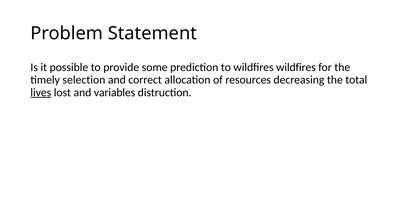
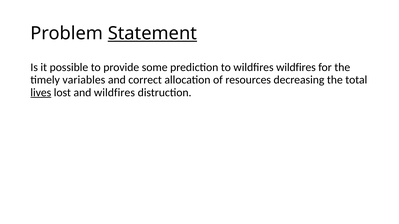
Statement underline: none -> present
selection: selection -> variables
and variables: variables -> wildfires
